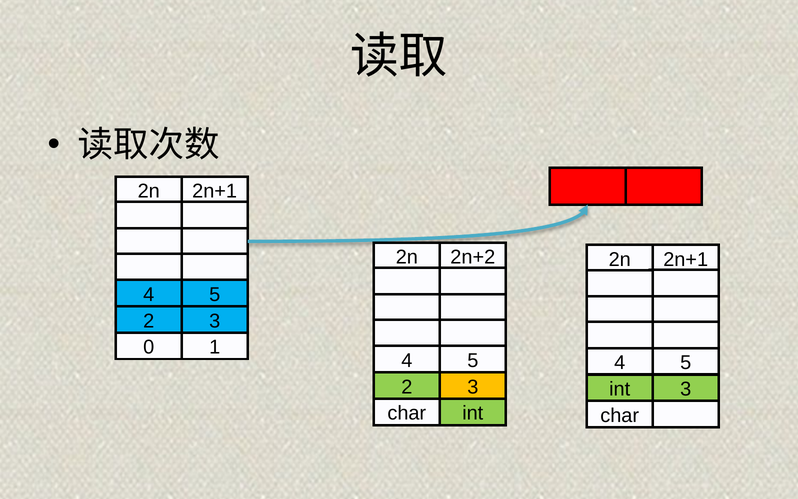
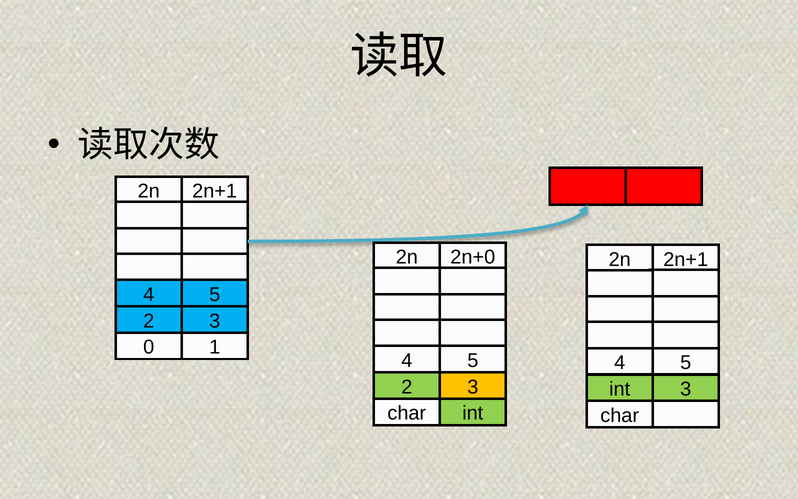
2n+2: 2n+2 -> 2n+0
